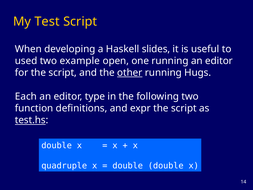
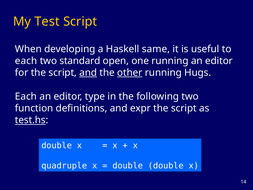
slides: slides -> same
used at (26, 61): used -> each
example: example -> standard
and at (88, 73) underline: none -> present
